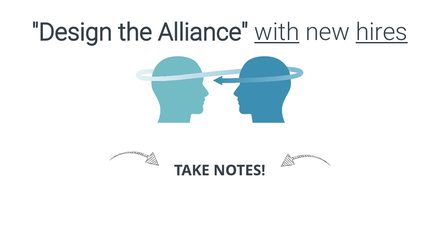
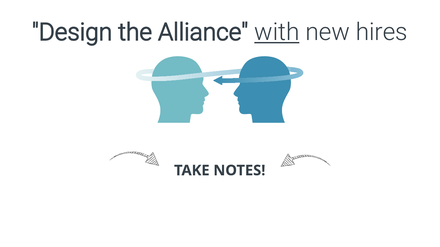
hires underline: present -> none
